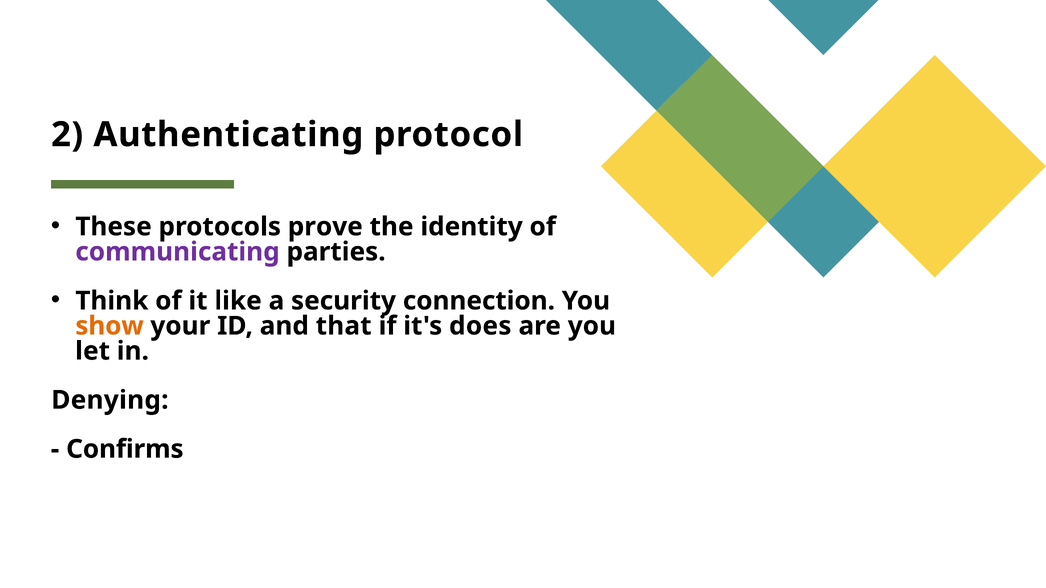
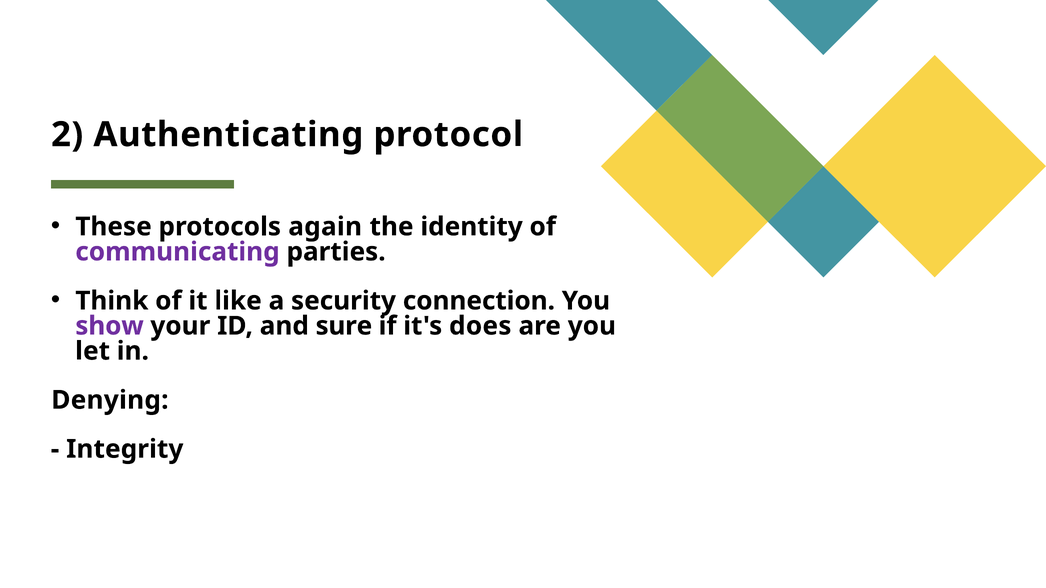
prove: prove -> again
show colour: orange -> purple
that: that -> sure
Confirms: Confirms -> Integrity
